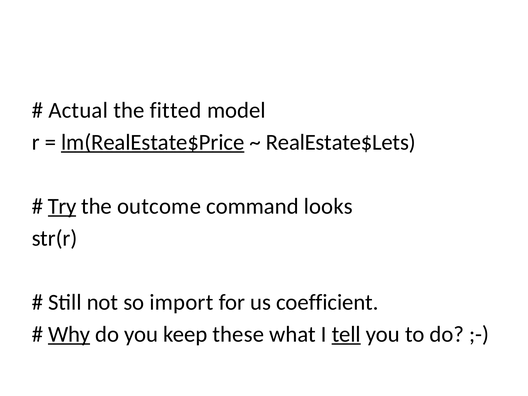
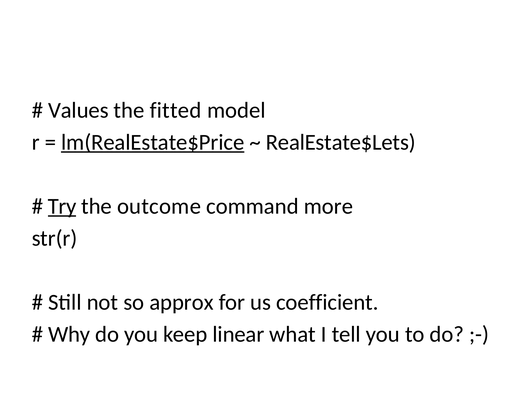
Actual: Actual -> Values
looks: looks -> more
import: import -> approx
Why underline: present -> none
these: these -> linear
tell underline: present -> none
